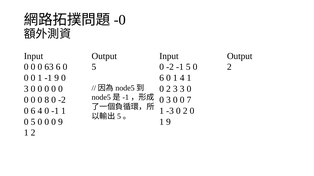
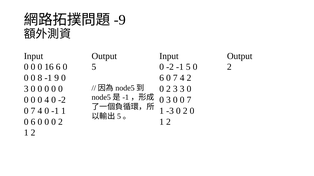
-0: -0 -> -9
63: 63 -> 16
0 0 1: 1 -> 8
6 0 1: 1 -> 7
4 1: 1 -> 2
0 8: 8 -> 4
6 at (33, 111): 6 -> 7
5 at (33, 122): 5 -> 6
0 0 9: 9 -> 2
9 at (168, 122): 9 -> 2
